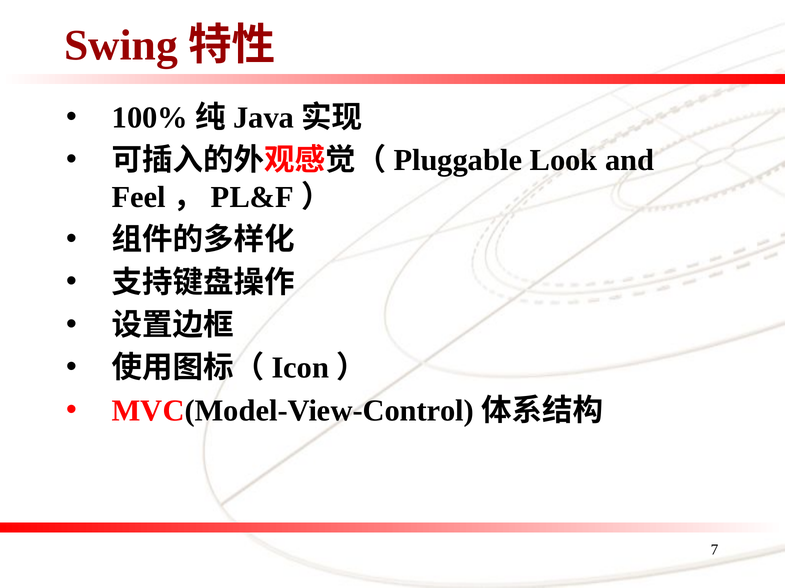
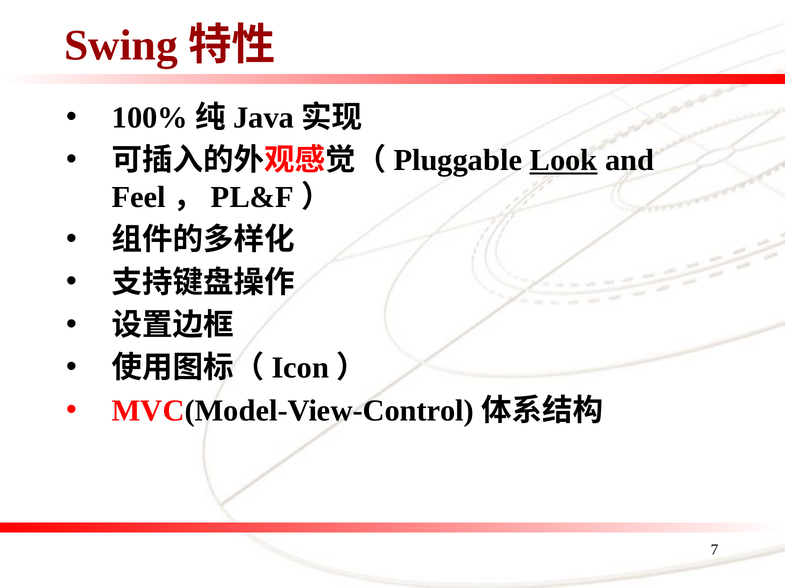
Look underline: none -> present
